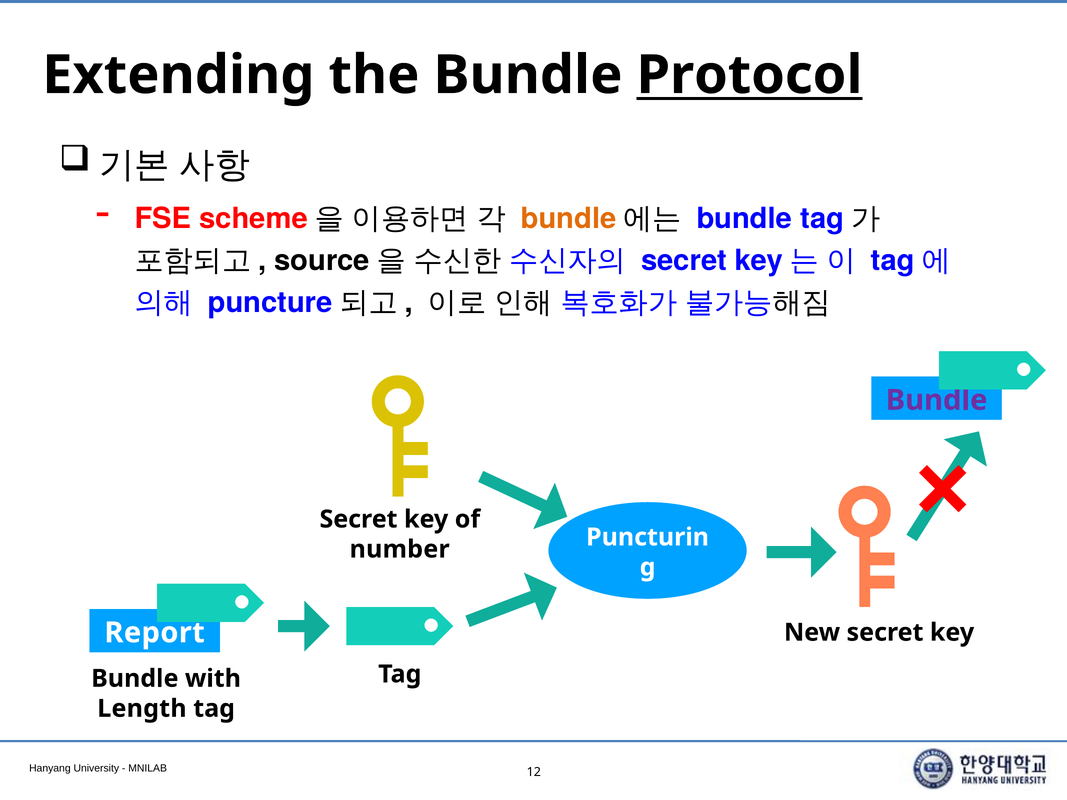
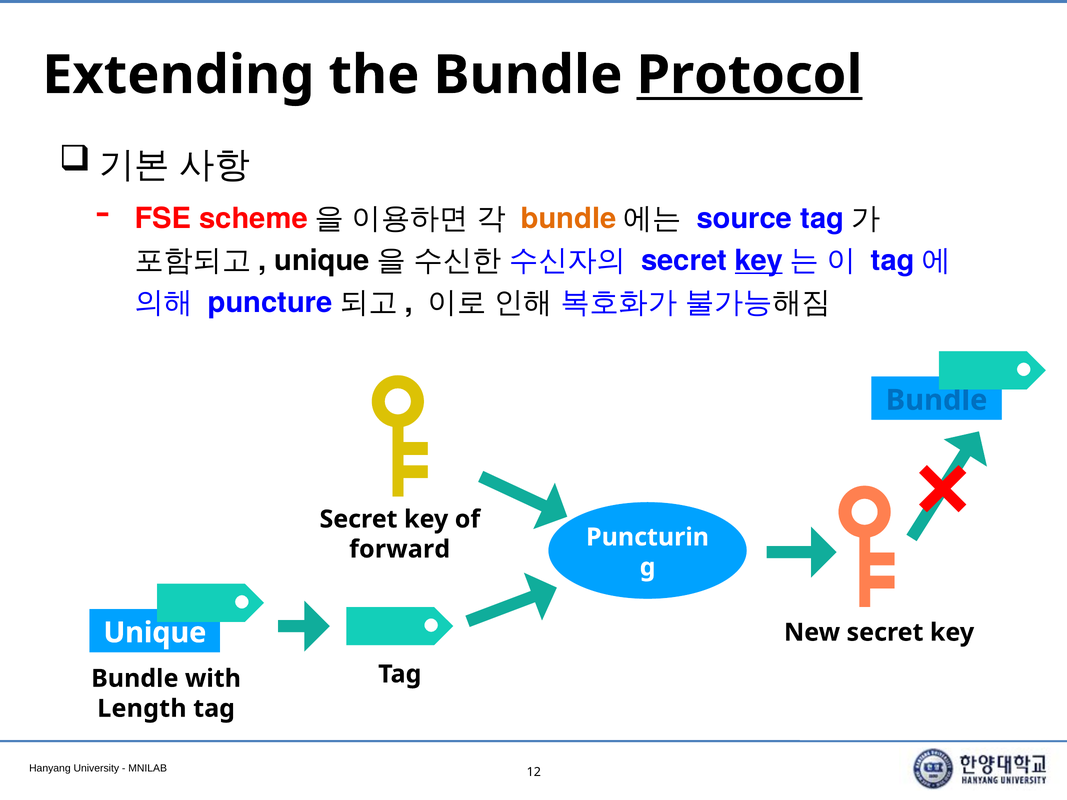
bundle at (744, 219): bundle -> source
source at (322, 261): source -> unique
key at (759, 261) underline: none -> present
Bundle at (937, 400) colour: purple -> blue
number: number -> forward
Report at (155, 633): Report -> Unique
